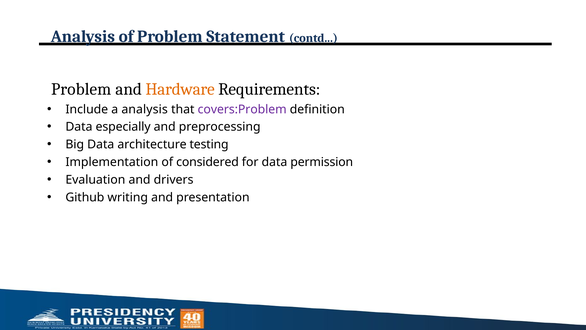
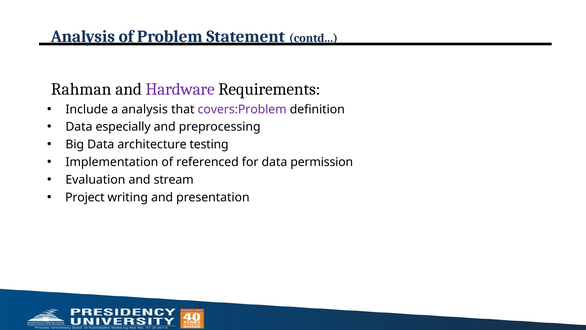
Problem at (81, 89): Problem -> Rahman
Hardware colour: orange -> purple
considered: considered -> referenced
drivers: drivers -> stream
Github: Github -> Project
